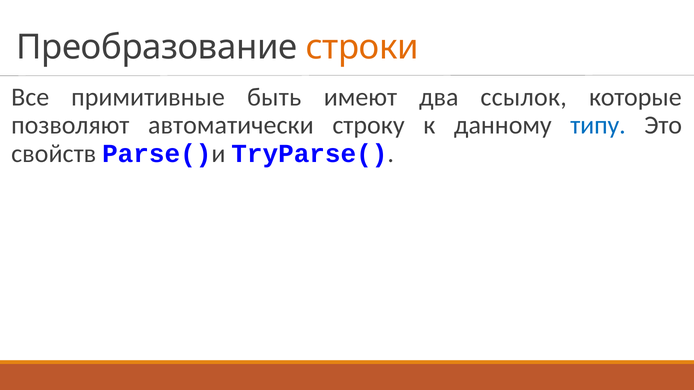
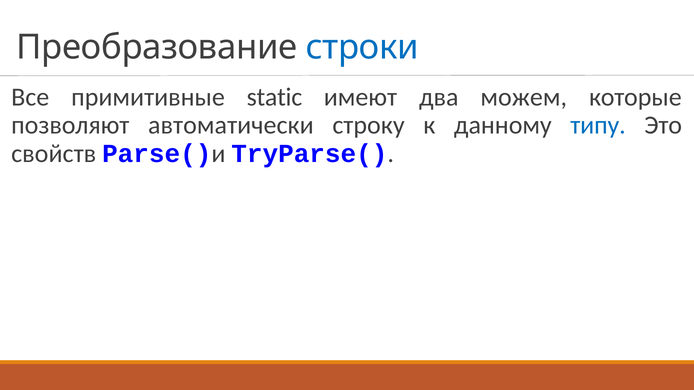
строки colour: orange -> blue
быть: быть -> static
ссылок: ссылок -> можем
